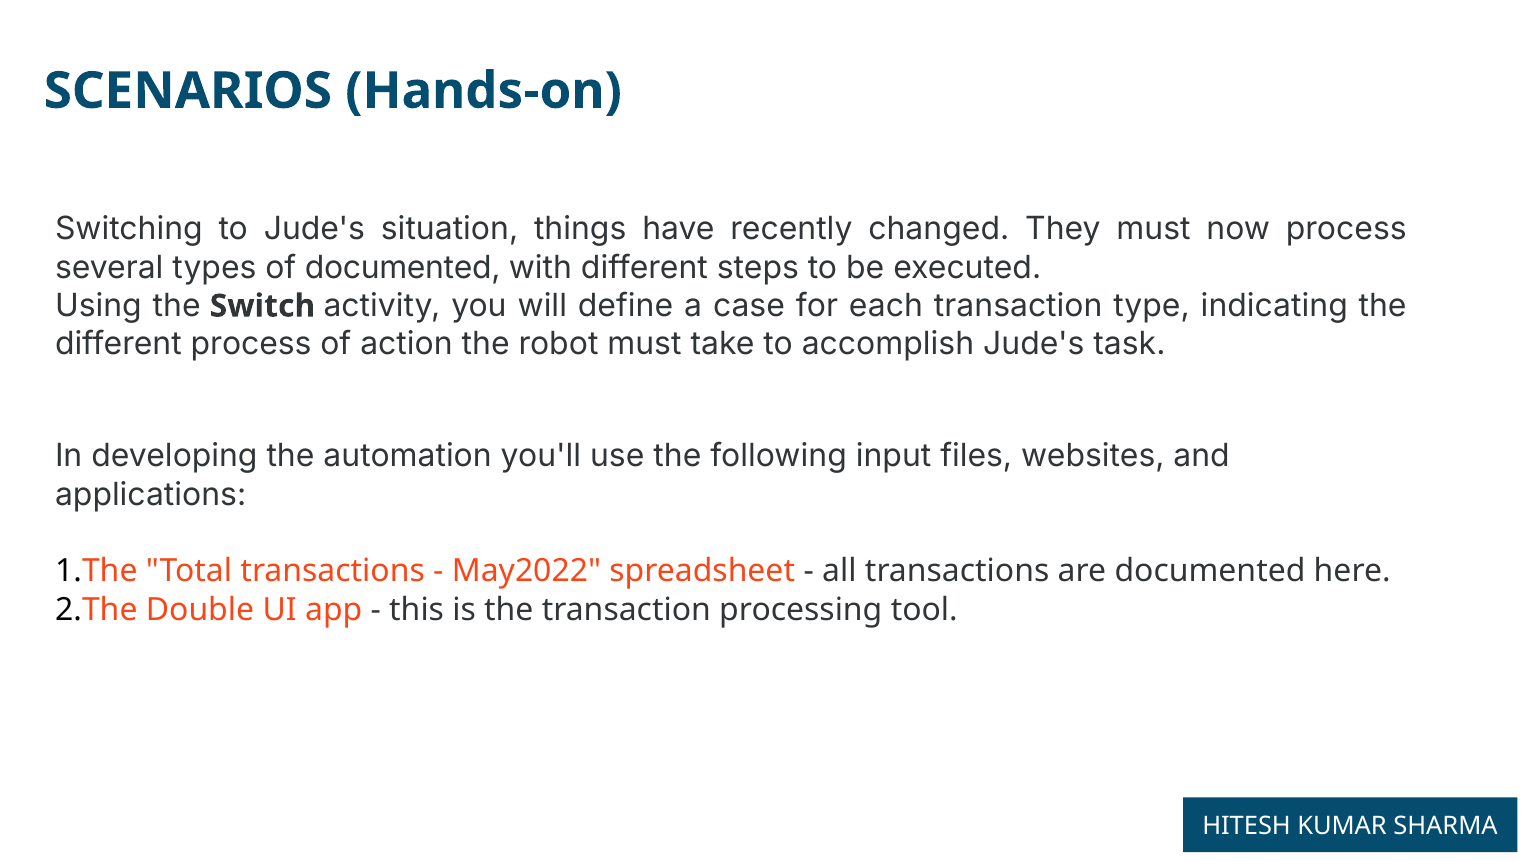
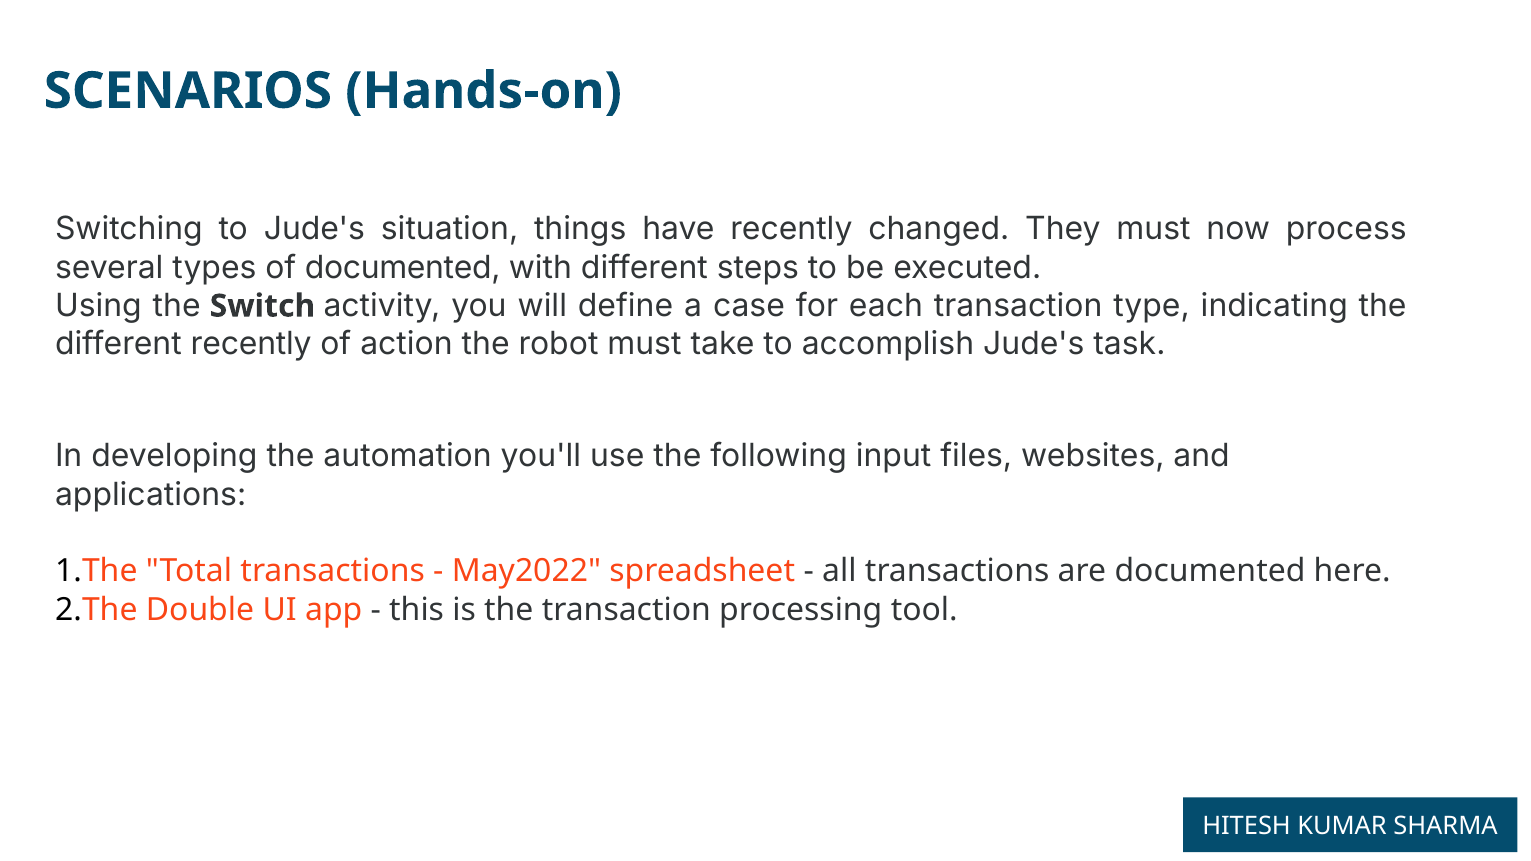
different process: process -> recently
